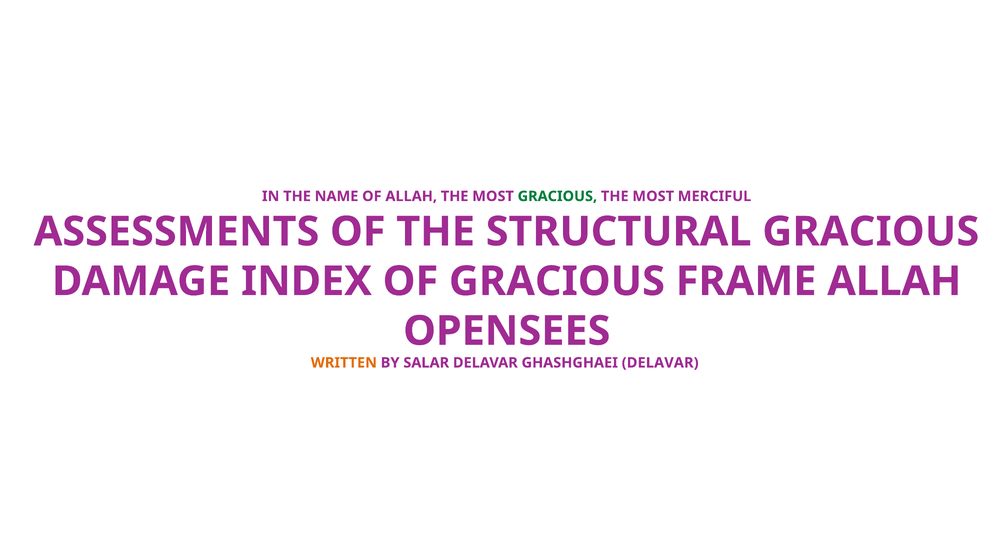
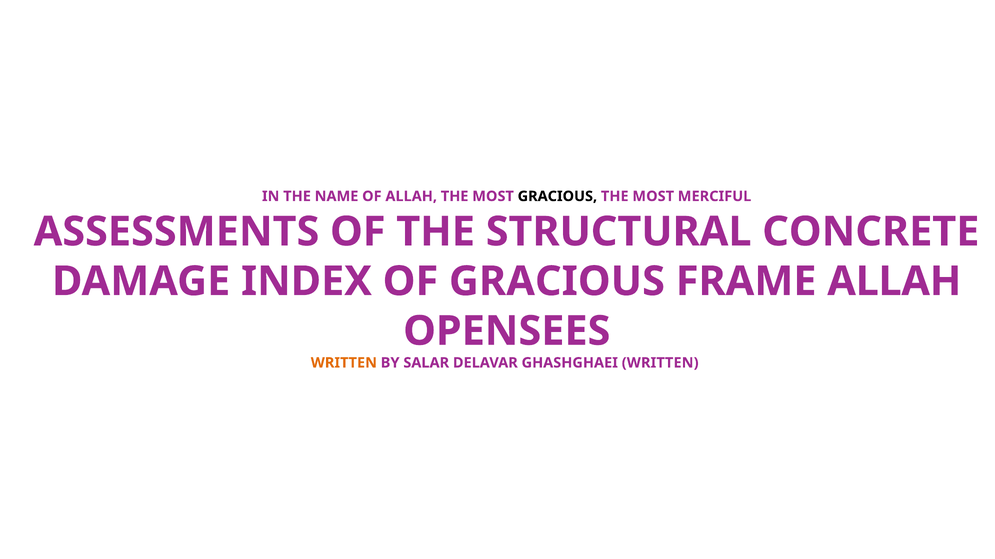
GRACIOUS at (557, 197) colour: green -> black
STRUCTURAL GRACIOUS: GRACIOUS -> CONCRETE
GHASHGHAEI DELAVAR: DELAVAR -> WRITTEN
